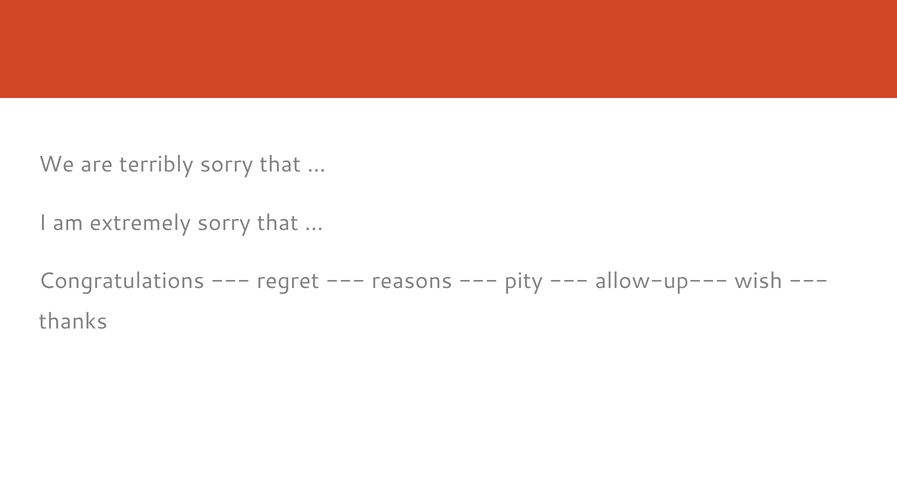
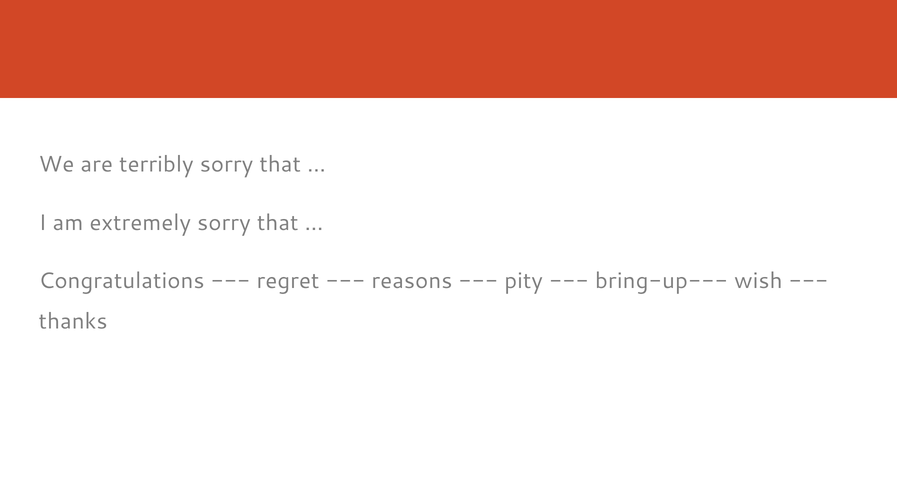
allow-up---: allow-up--- -> bring-up---
